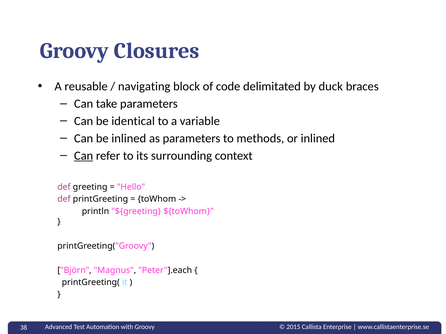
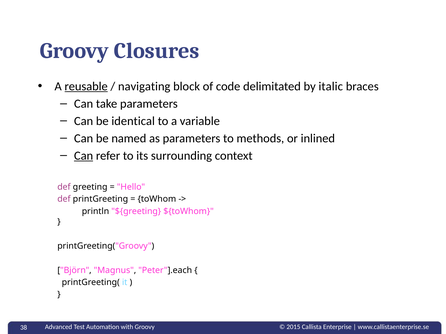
reusable underline: none -> present
duck: duck -> italic
be inlined: inlined -> named
